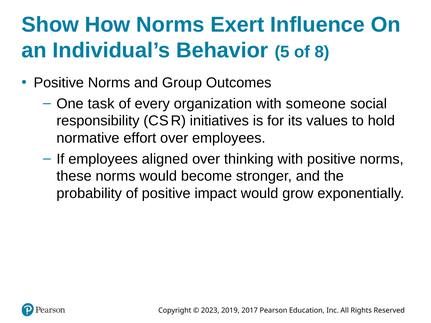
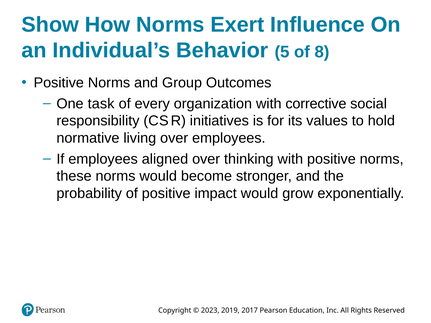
someone: someone -> corrective
effort: effort -> living
